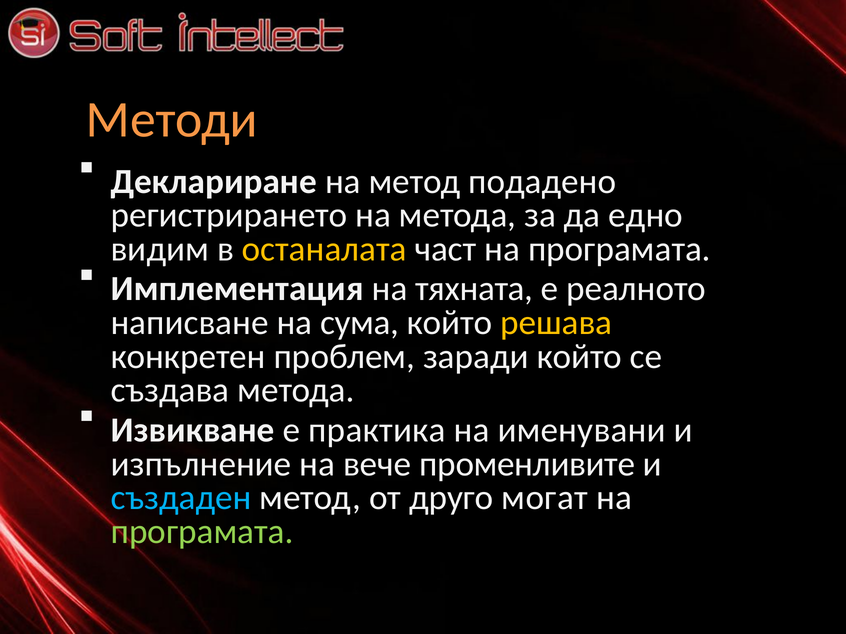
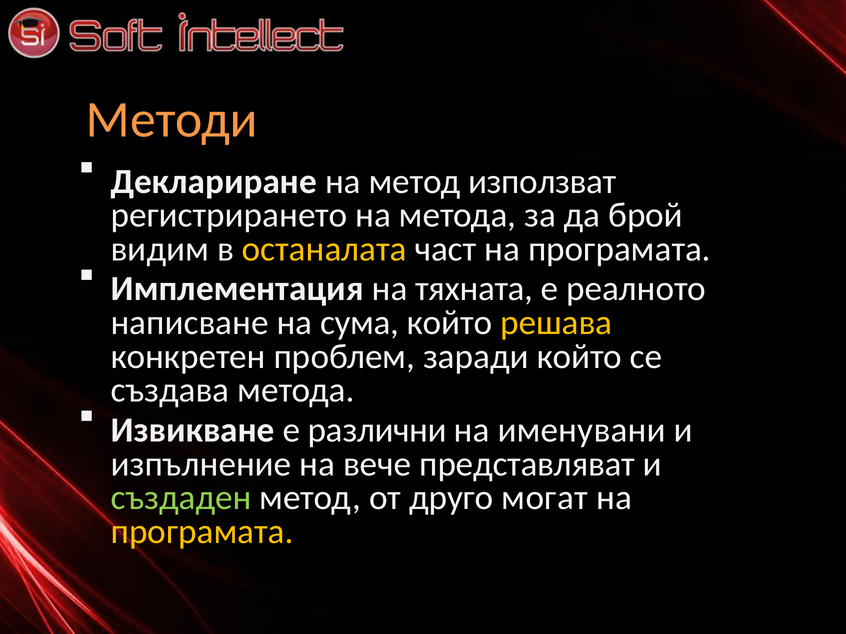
подадено: подадено -> използват
едно: едно -> брой
практика: практика -> различни
променливите: променливите -> представляват
създаден colour: light blue -> light green
програмата at (202, 532) colour: light green -> yellow
